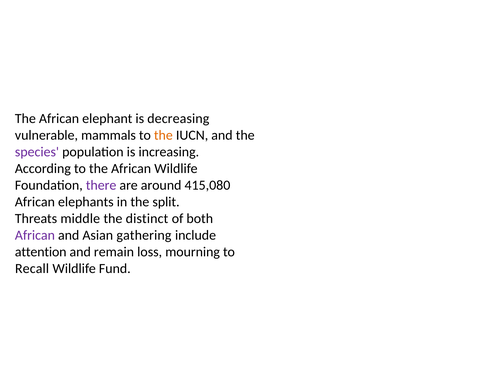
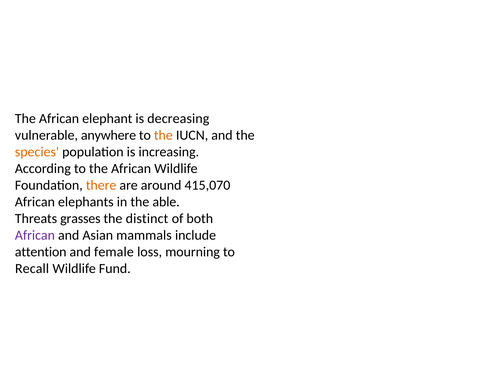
mammals: mammals -> anywhere
species colour: purple -> orange
there colour: purple -> orange
415,080: 415,080 -> 415,070
split: split -> able
middle: middle -> grasses
gathering: gathering -> mammals
remain: remain -> female
